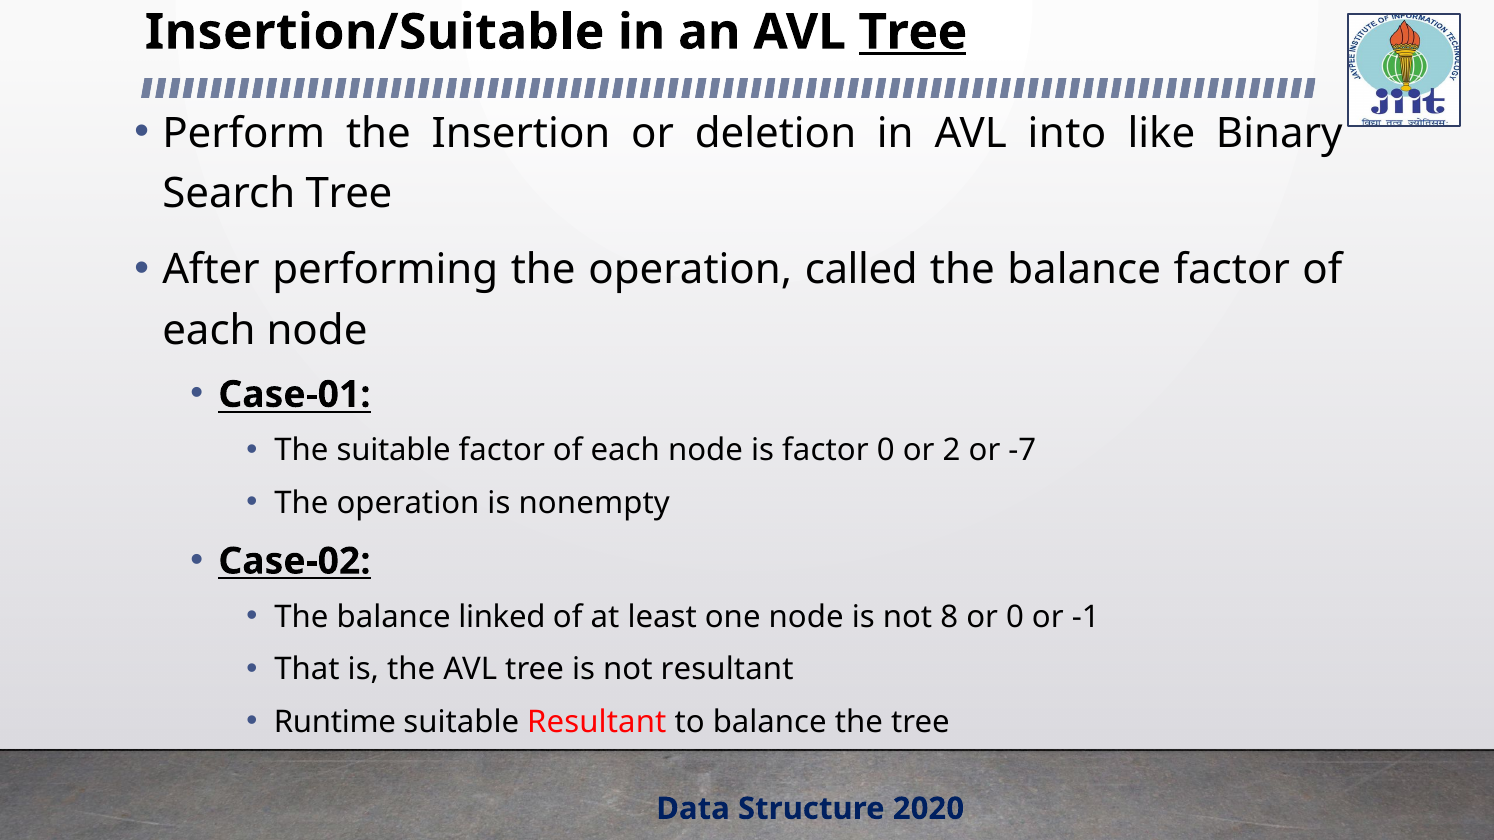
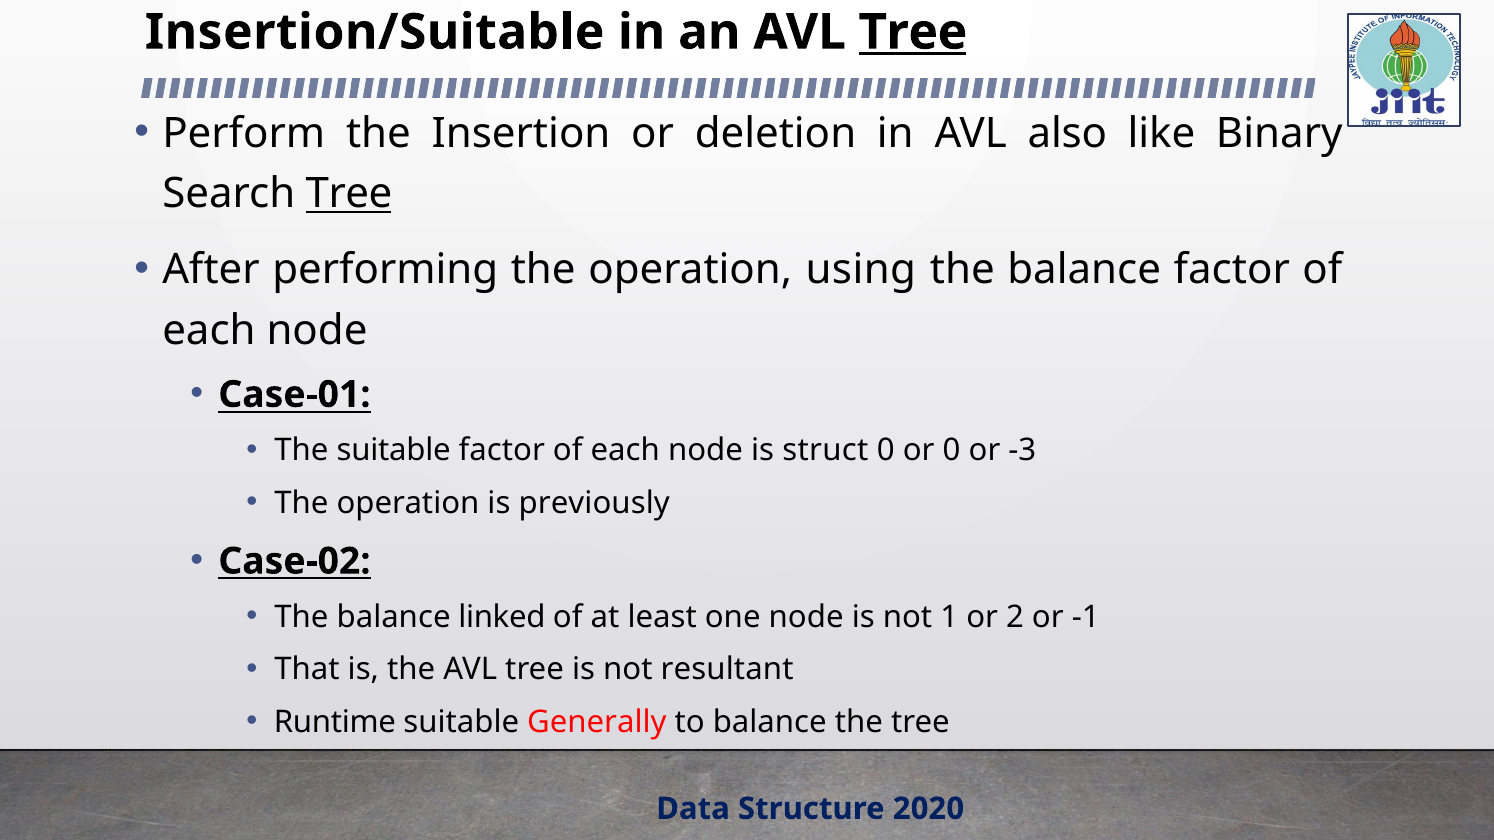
into: into -> also
Tree at (349, 194) underline: none -> present
called: called -> using
is factor: factor -> struct
or 2: 2 -> 0
-7: -7 -> -3
nonempty: nonempty -> previously
8: 8 -> 1
or 0: 0 -> 2
suitable Resultant: Resultant -> Generally
